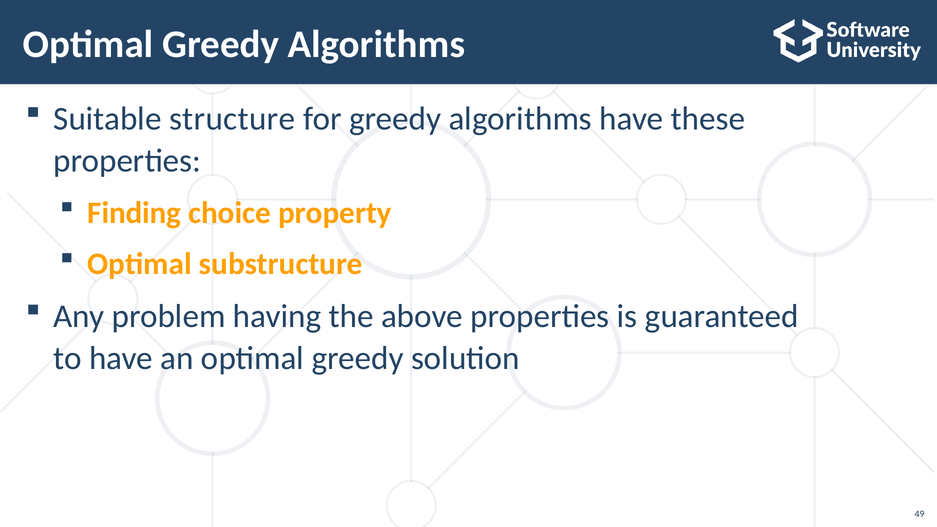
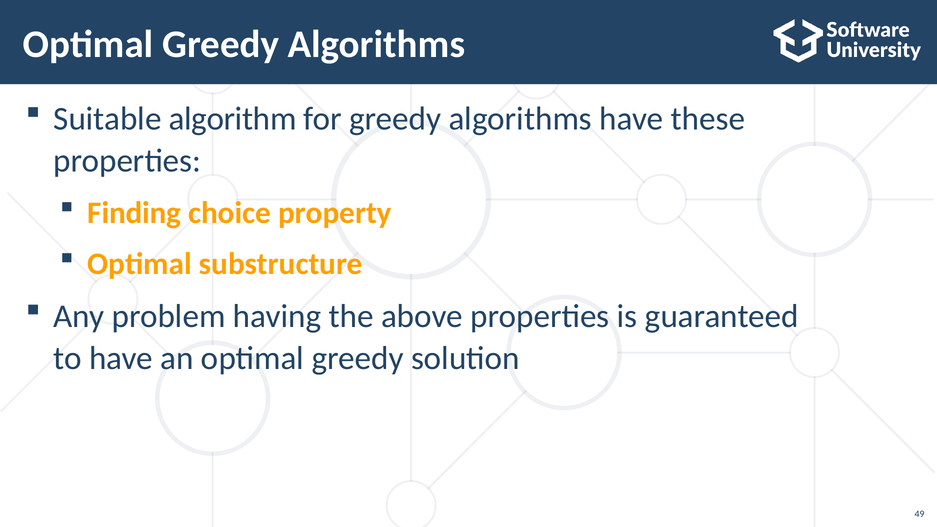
structure: structure -> algorithm
